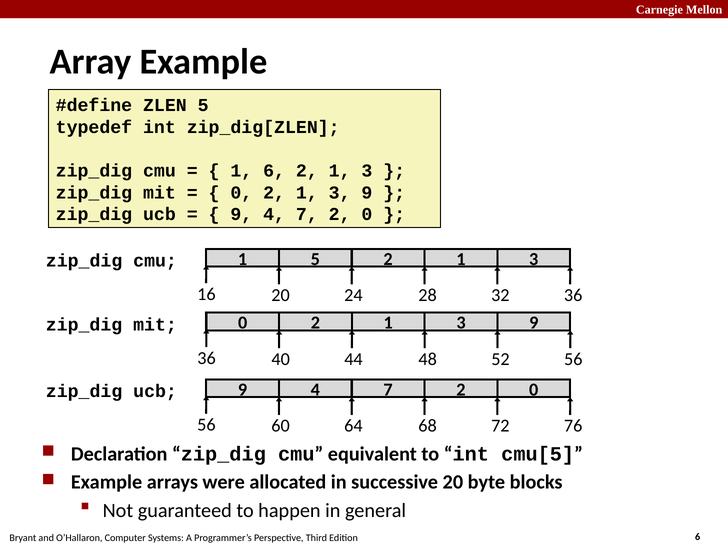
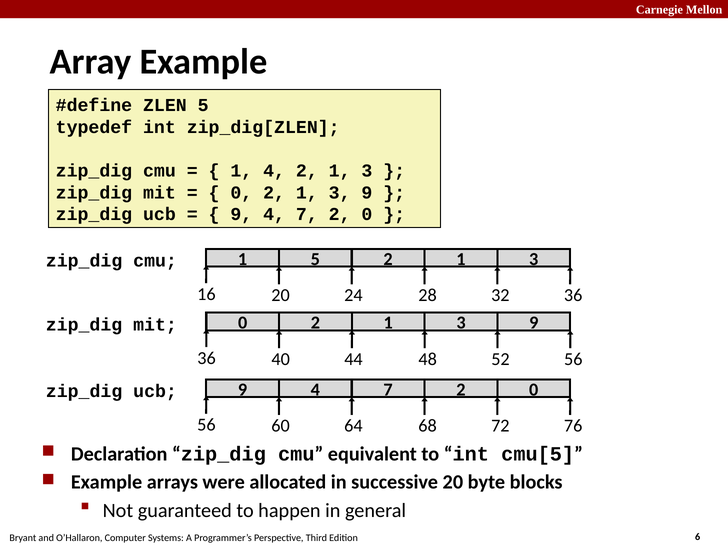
1 6: 6 -> 4
